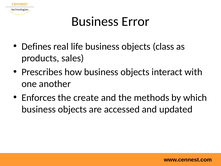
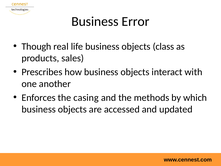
Defines: Defines -> Though
create: create -> casing
